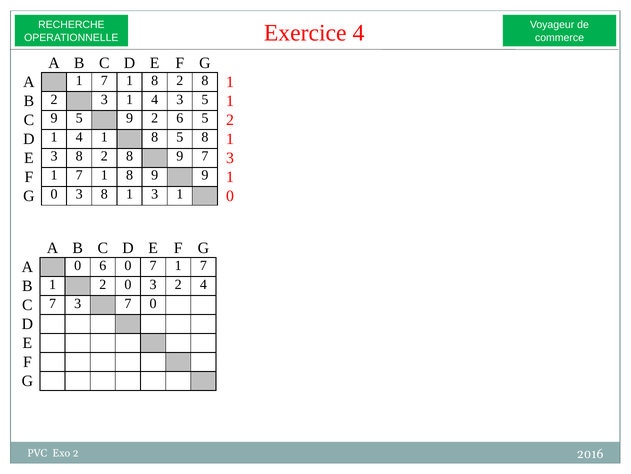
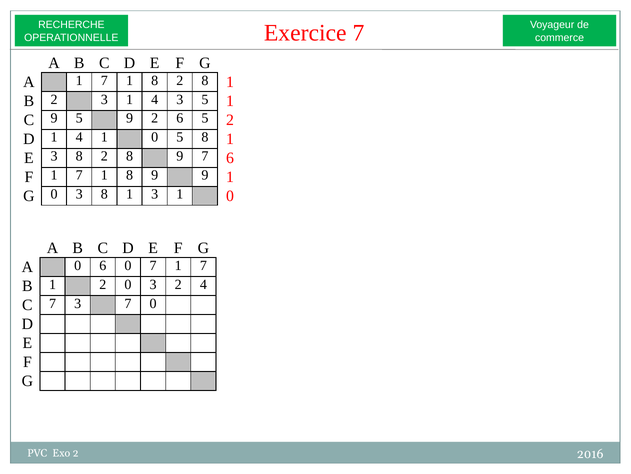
Exercice 4: 4 -> 7
4 1 8: 8 -> 0
9 7 3: 3 -> 6
